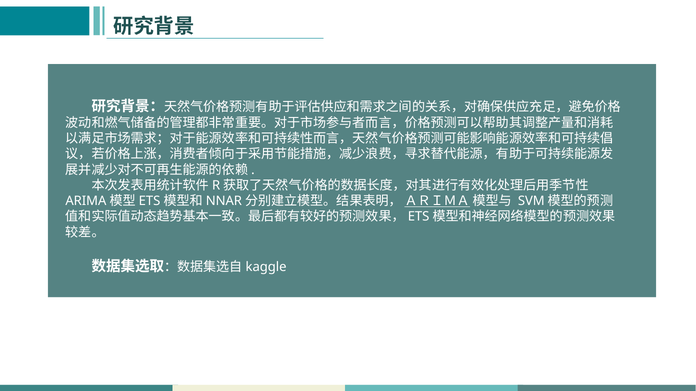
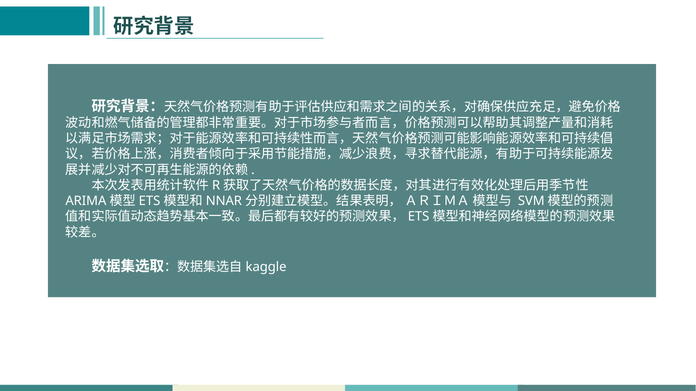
ＡＲＩＭＡ underline: present -> none
